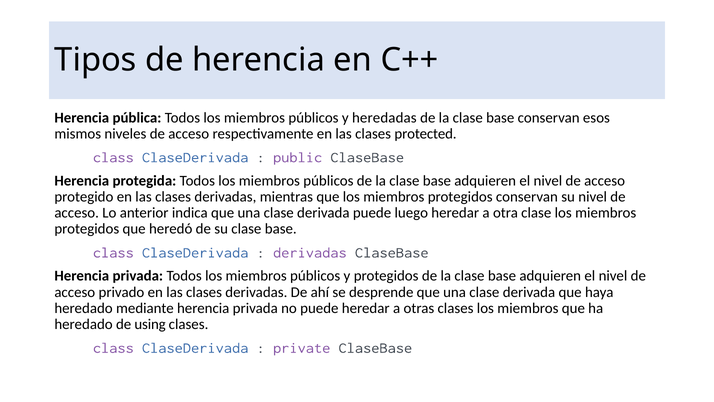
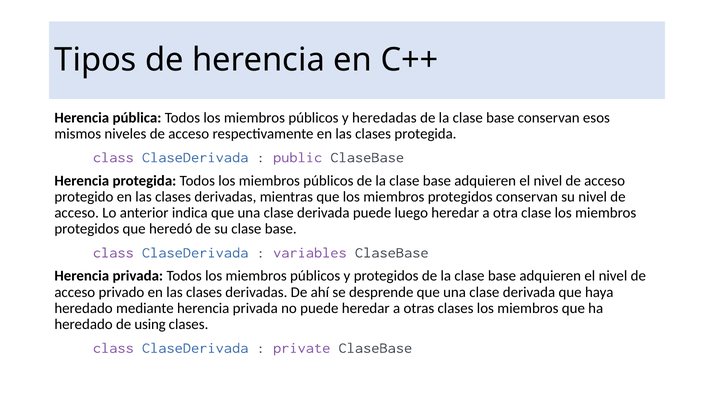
clases protected: protected -> protegida
derivadas at (310, 252): derivadas -> variables
